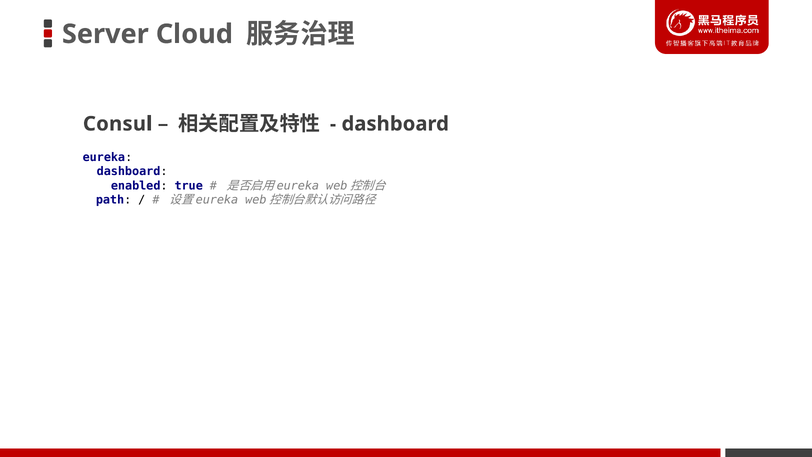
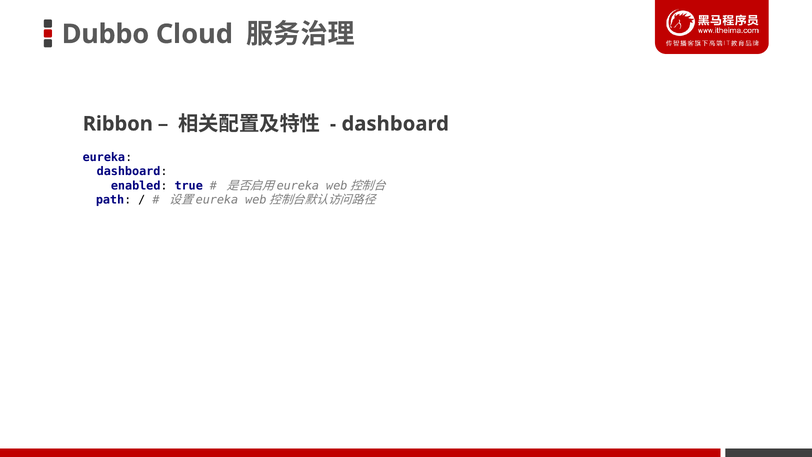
Server: Server -> Dubbo
Consul: Consul -> Ribbon
